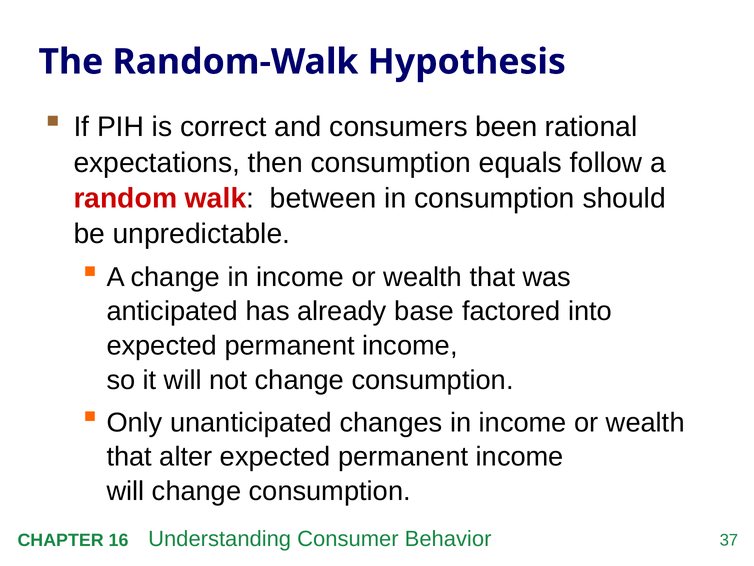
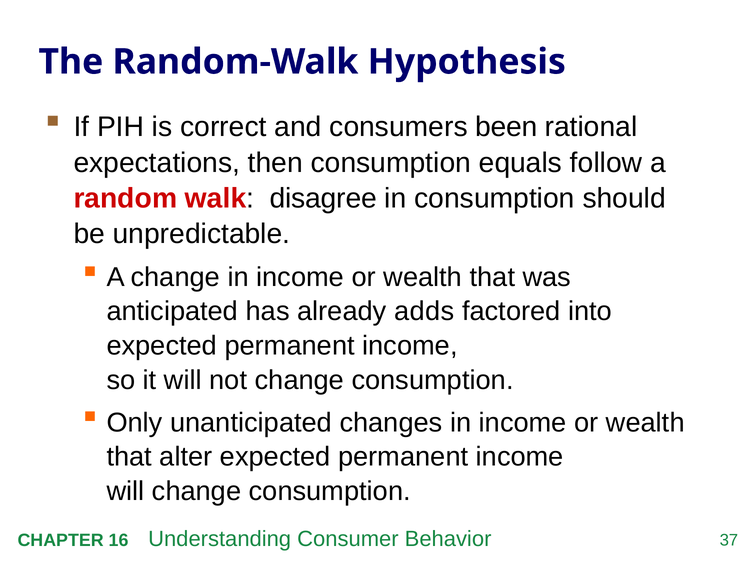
between: between -> disagree
base: base -> adds
